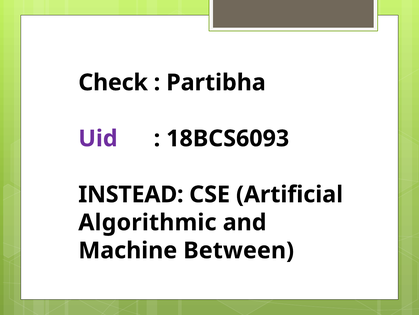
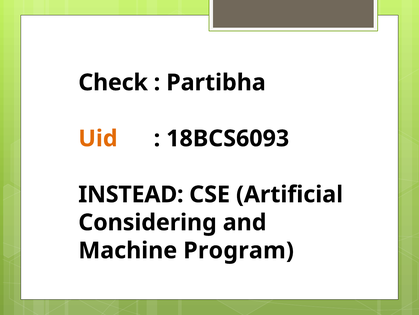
Uid colour: purple -> orange
Algorithmic: Algorithmic -> Considering
Between: Between -> Program
